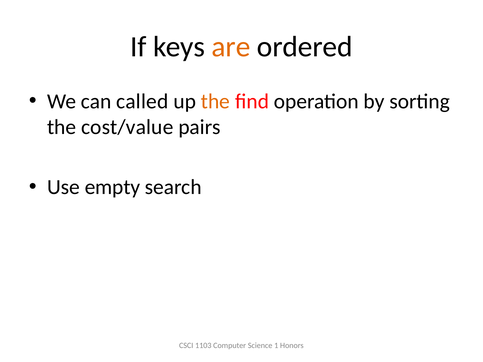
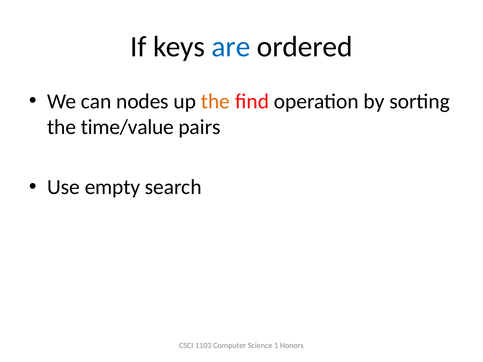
are colour: orange -> blue
called: called -> nodes
cost/value: cost/value -> time/value
